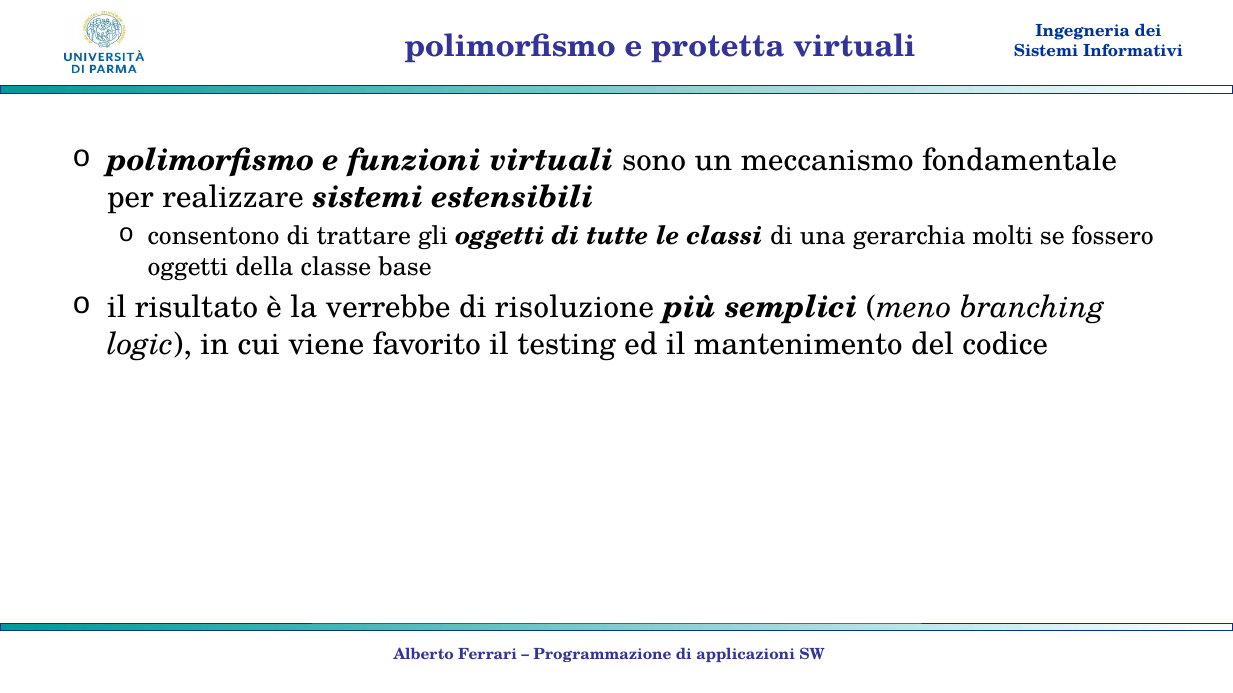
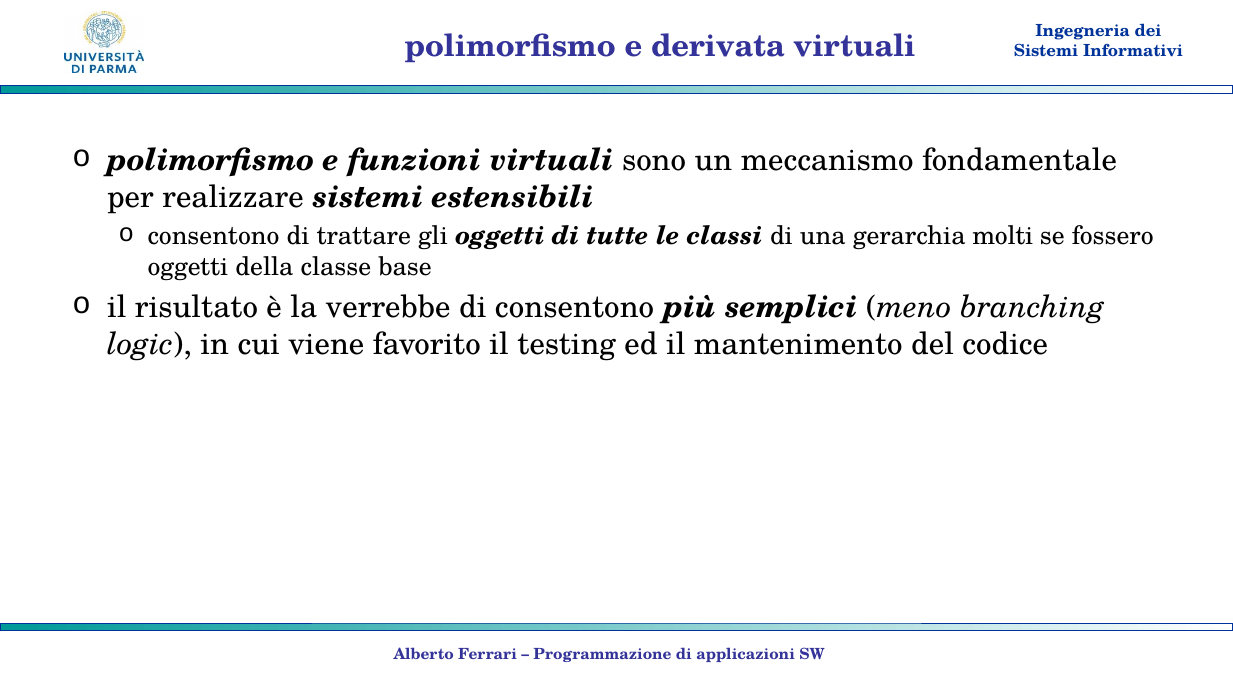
protetta: protetta -> derivata
di risoluzione: risoluzione -> consentono
